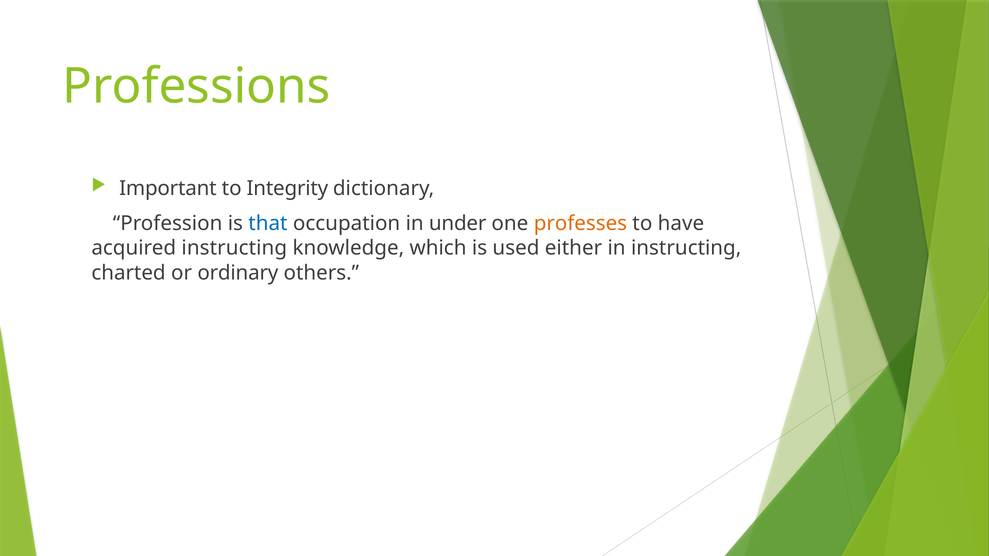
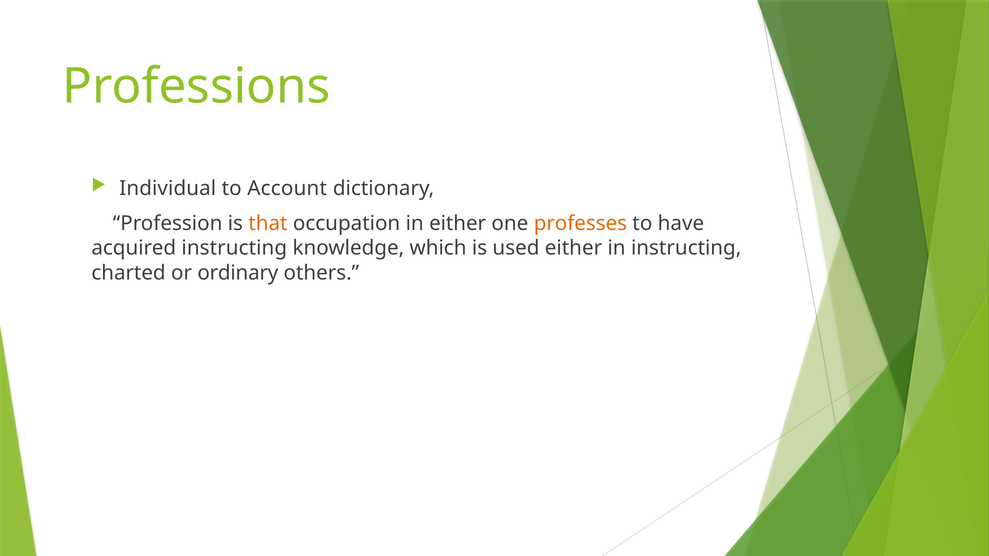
Important: Important -> Individual
Integrity: Integrity -> Account
that colour: blue -> orange
in under: under -> either
